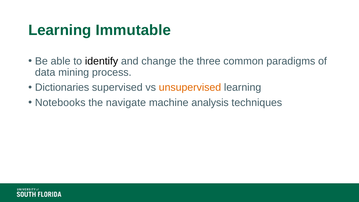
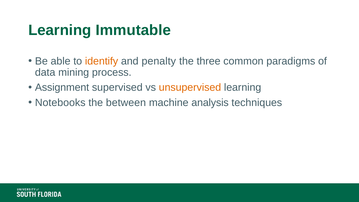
identify colour: black -> orange
change: change -> penalty
Dictionaries: Dictionaries -> Assignment
navigate: navigate -> between
